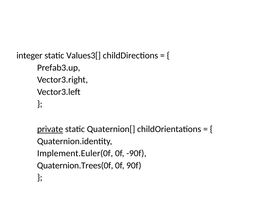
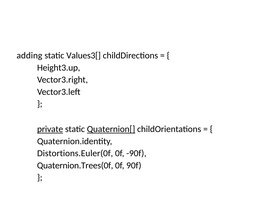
integer: integer -> adding
Prefab3.up: Prefab3.up -> Height3.up
Quaternion[ underline: none -> present
Implement.Euler(0f: Implement.Euler(0f -> Distortions.Euler(0f
